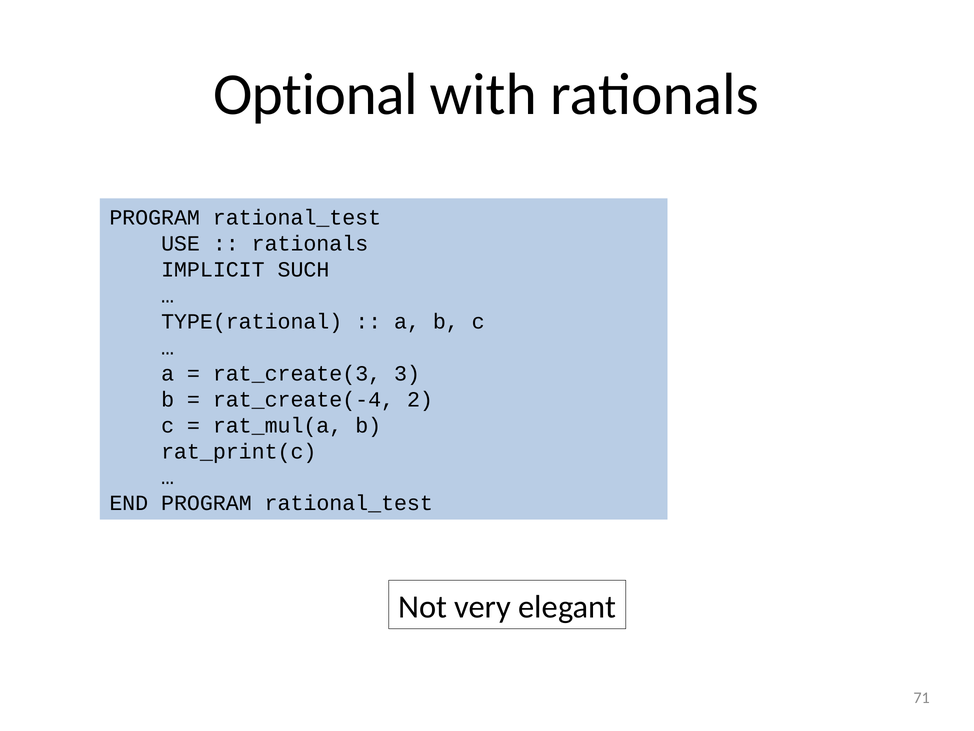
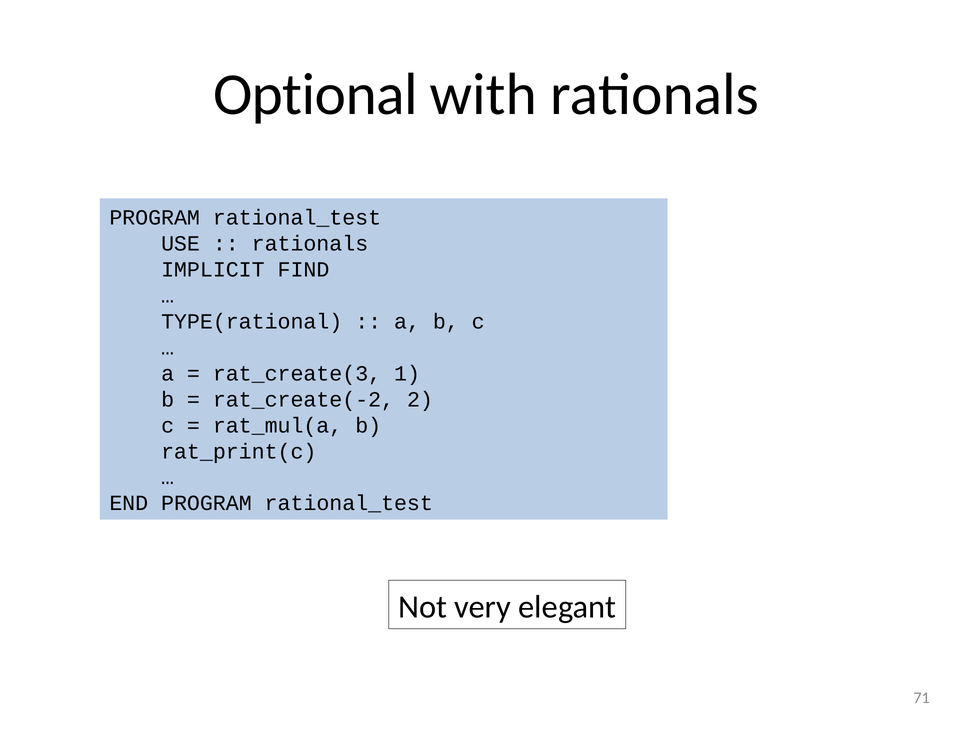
SUCH: SUCH -> FIND
3: 3 -> 1
rat_create(-4: rat_create(-4 -> rat_create(-2
